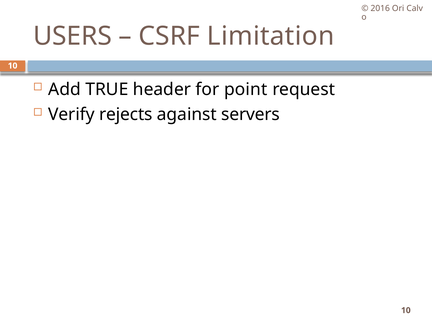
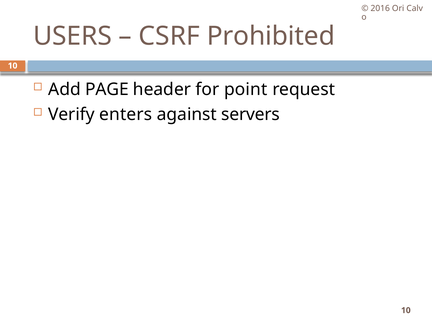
Limitation: Limitation -> Prohibited
TRUE: TRUE -> PAGE
rejects: rejects -> enters
